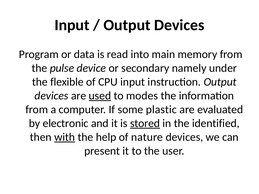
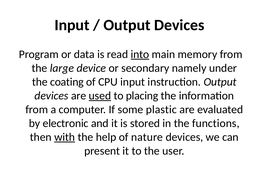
into underline: none -> present
pulse: pulse -> large
flexible: flexible -> coating
modes: modes -> placing
stored underline: present -> none
identified: identified -> functions
